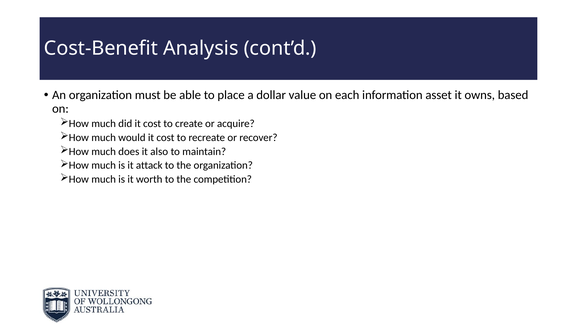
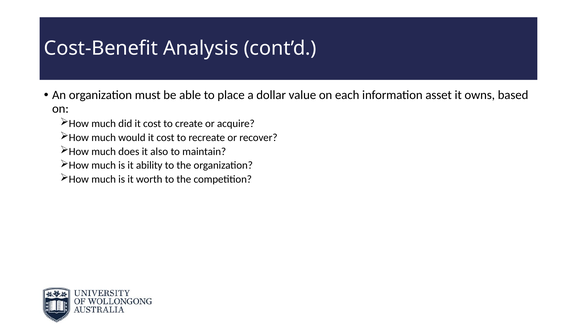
attack: attack -> ability
